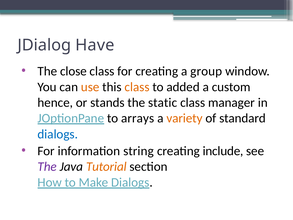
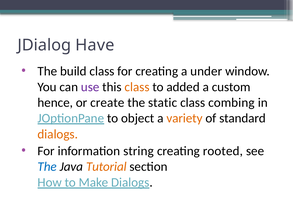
close: close -> build
group: group -> under
use colour: orange -> purple
stands: stands -> create
manager: manager -> combing
arrays: arrays -> object
dialogs at (58, 134) colour: blue -> orange
include: include -> rooted
The at (47, 167) colour: purple -> blue
